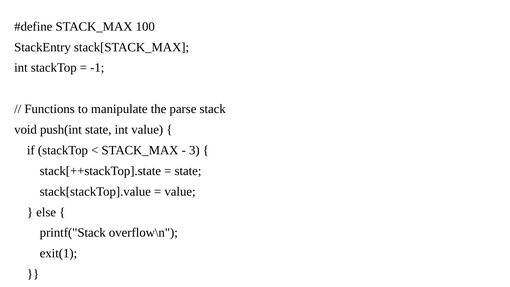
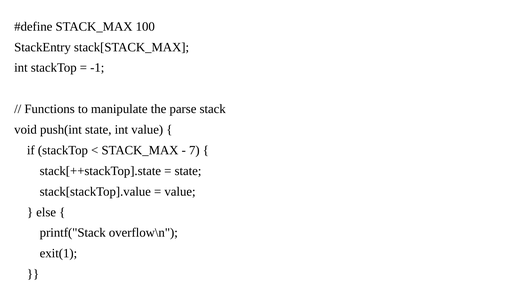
3: 3 -> 7
